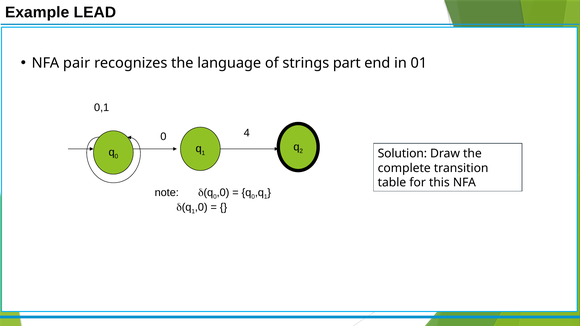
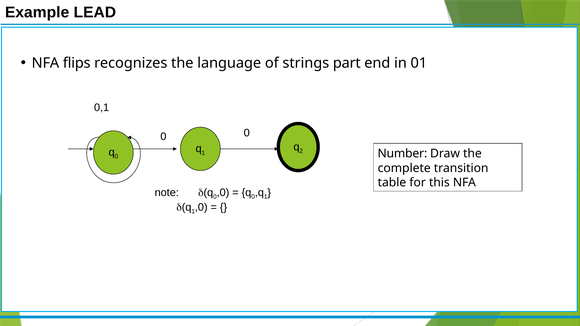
pair: pair -> flips
0 4: 4 -> 0
Solution: Solution -> Number
